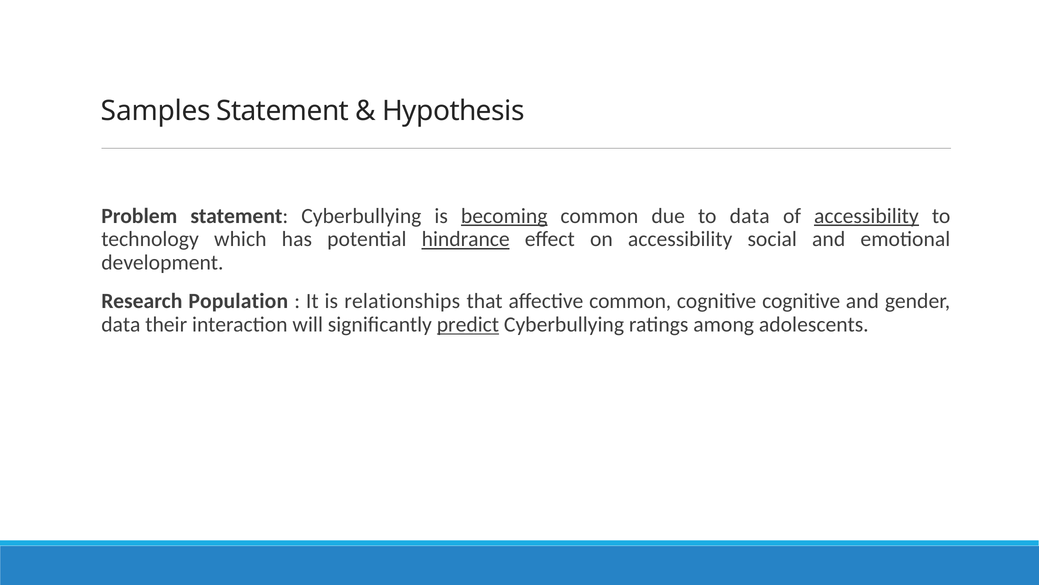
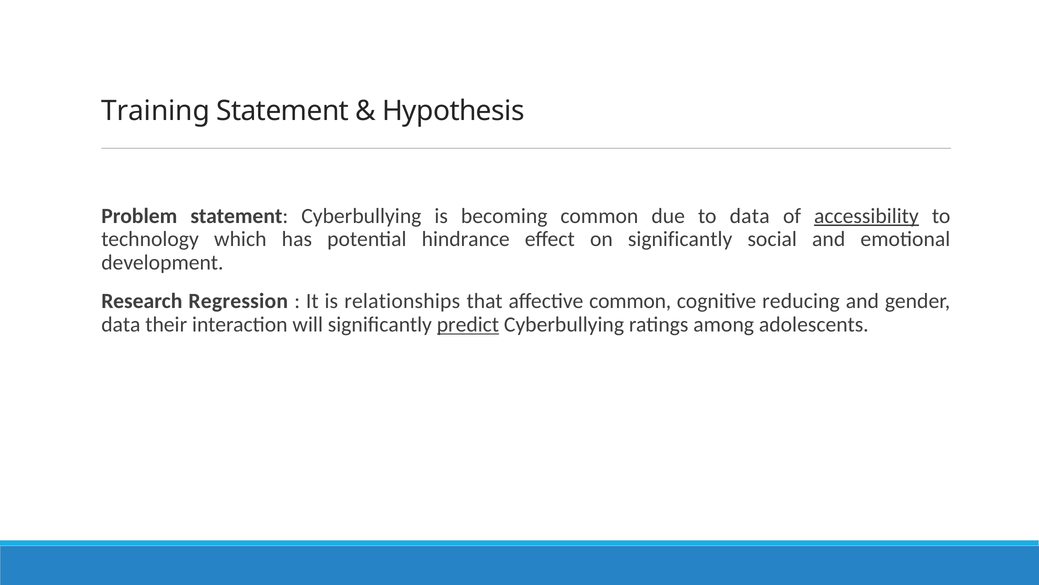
Samples: Samples -> Training
becoming underline: present -> none
hindrance underline: present -> none
on accessibility: accessibility -> significantly
Population: Population -> Regression
cognitive cognitive: cognitive -> reducing
